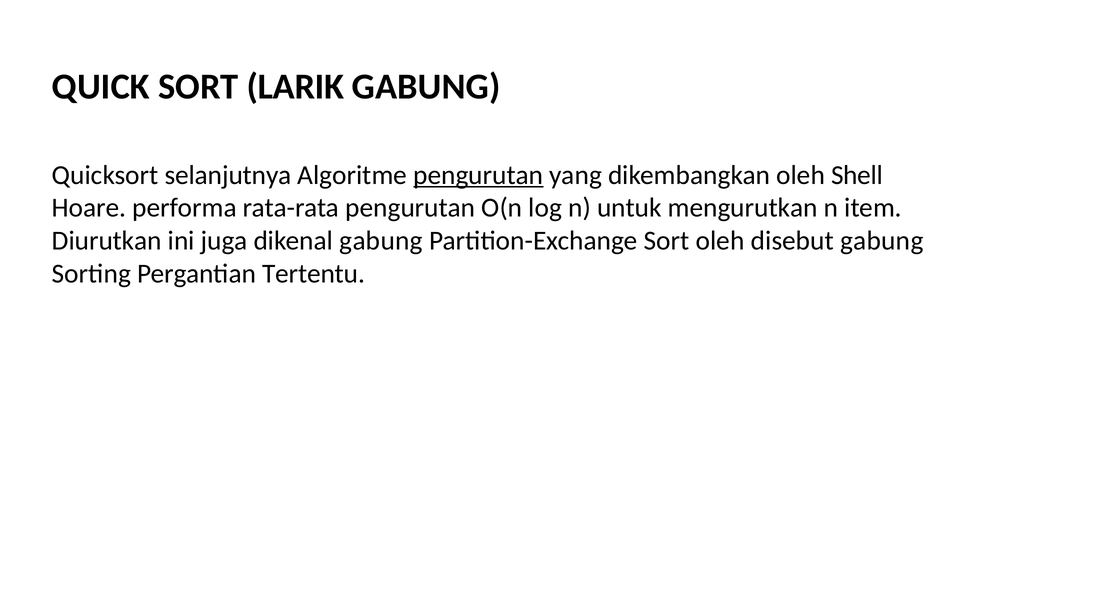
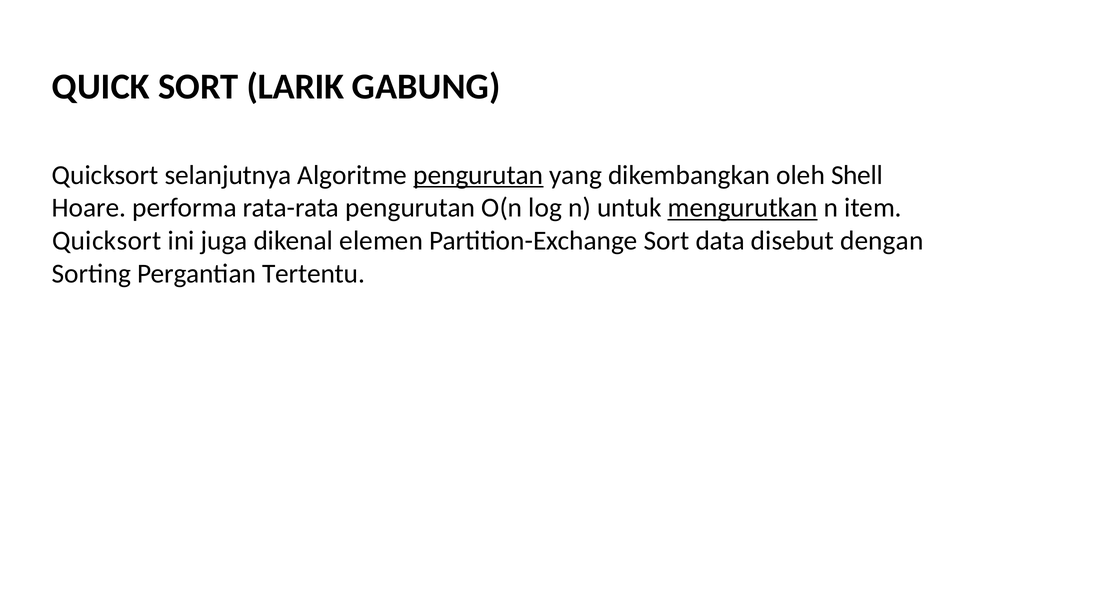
mengurutkan underline: none -> present
Diurutkan at (107, 241): Diurutkan -> Quicksort
dikenal gabung: gabung -> elemen
Sort oleh: oleh -> data
disebut gabung: gabung -> dengan
